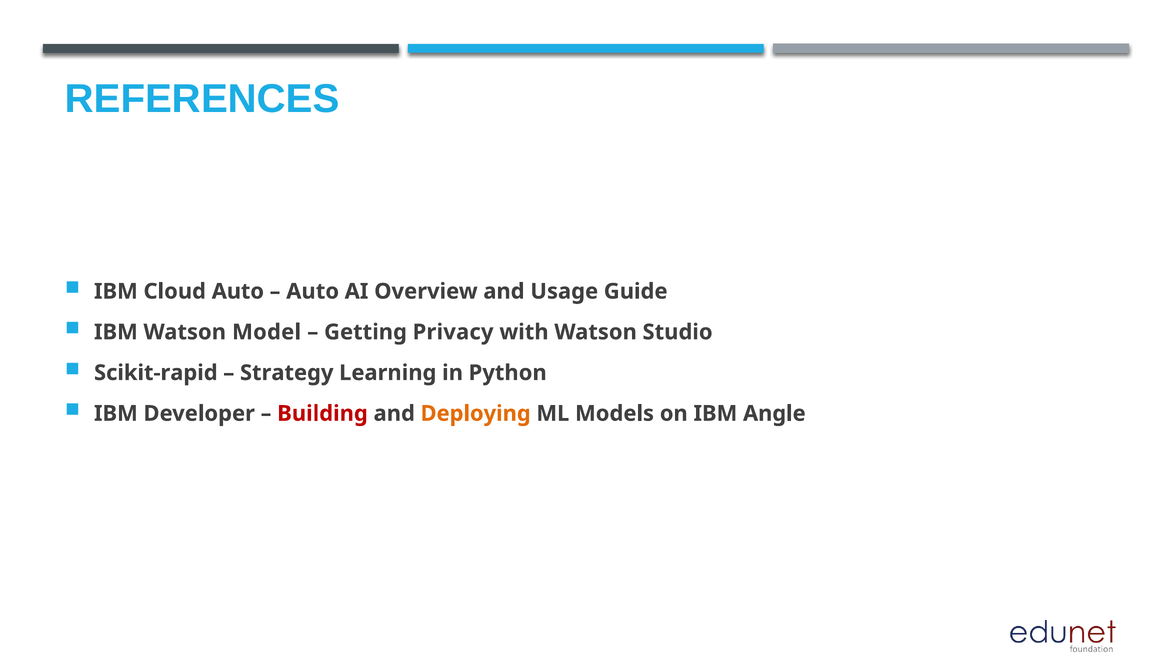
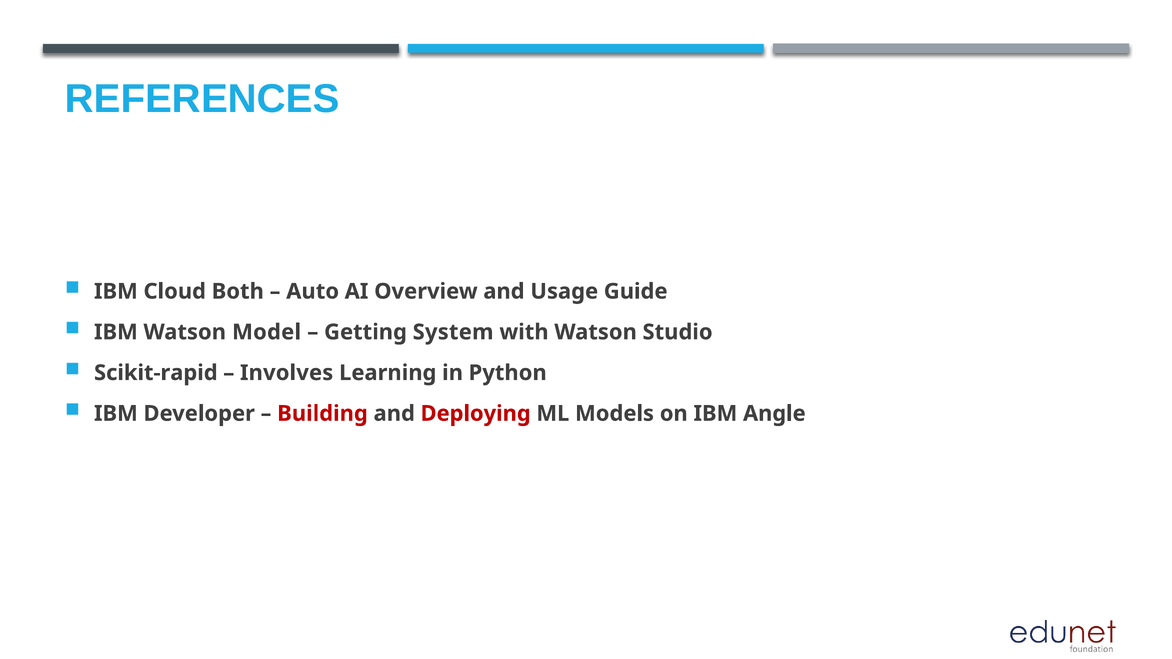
Cloud Auto: Auto -> Both
Privacy: Privacy -> System
Strategy: Strategy -> Involves
Deploying colour: orange -> red
